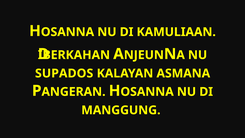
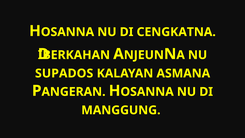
KAMULIAAN: KAMULIAAN -> CENGKATNA
